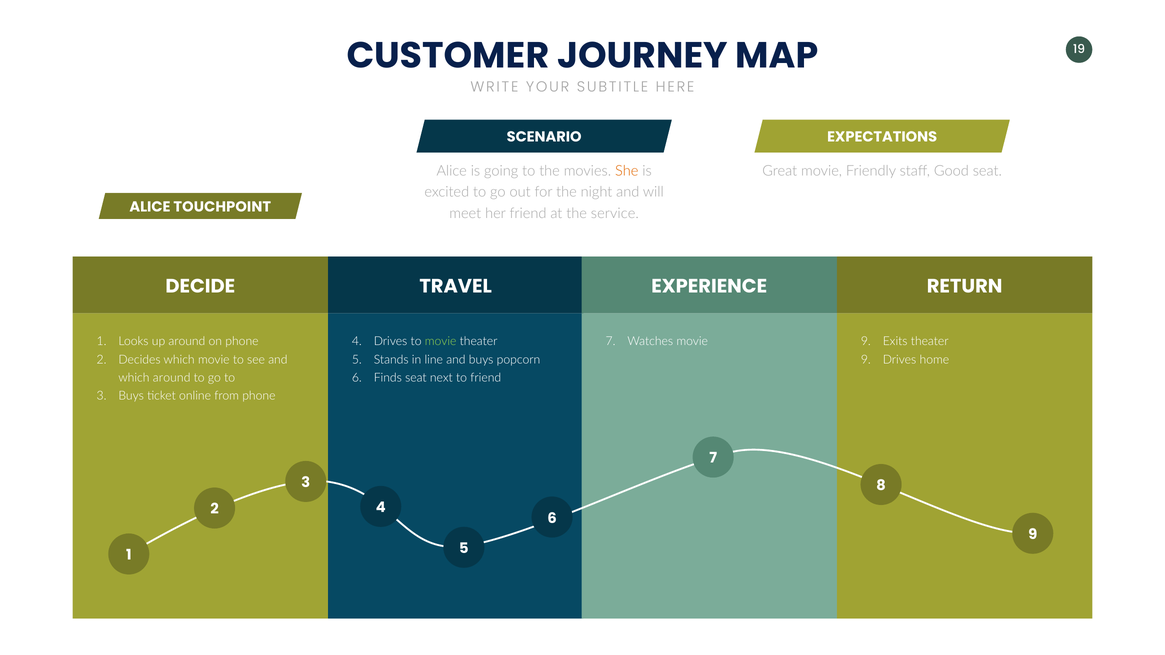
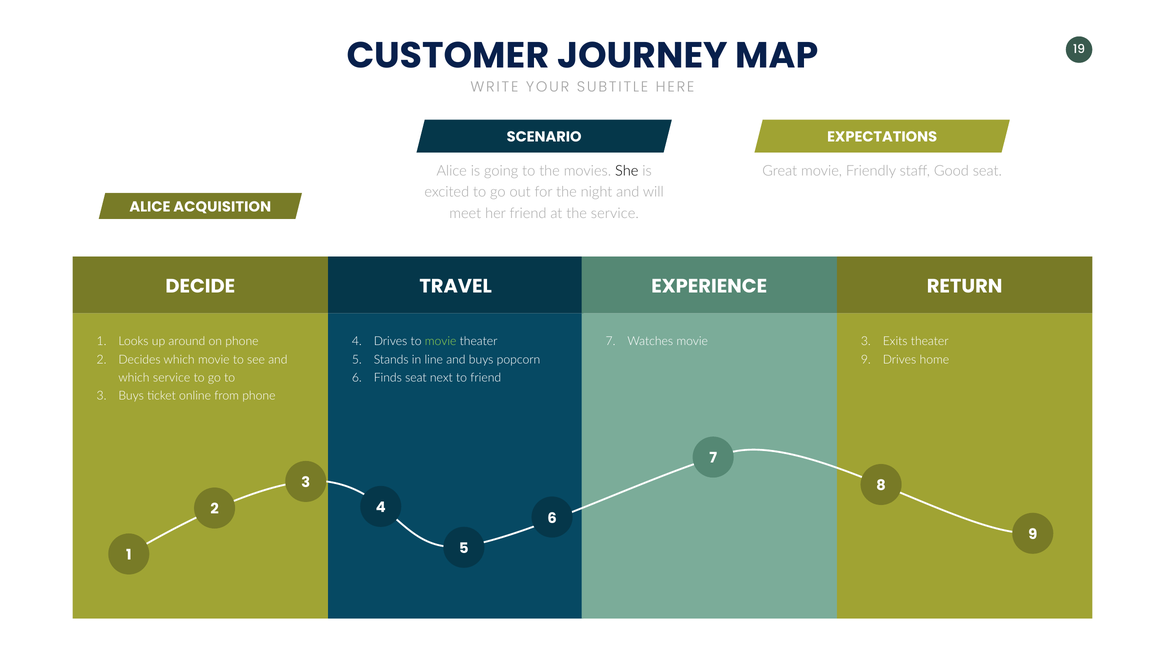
She colour: orange -> black
TOUCHPOINT: TOUCHPOINT -> ACQUISITION
movie 9: 9 -> 3
which around: around -> service
